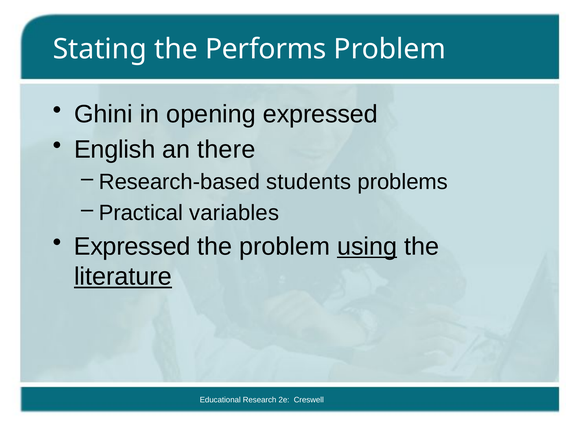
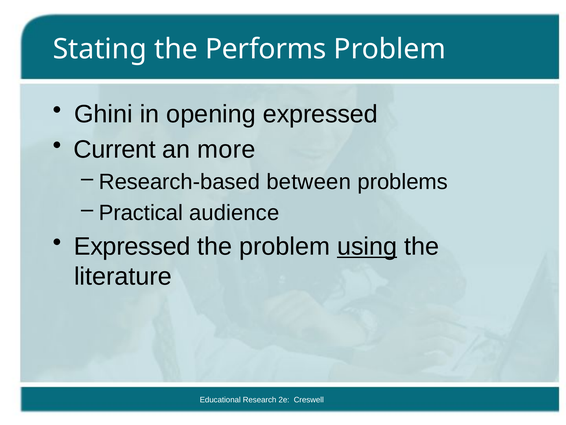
English: English -> Current
there: there -> more
students: students -> between
variables: variables -> audience
literature underline: present -> none
